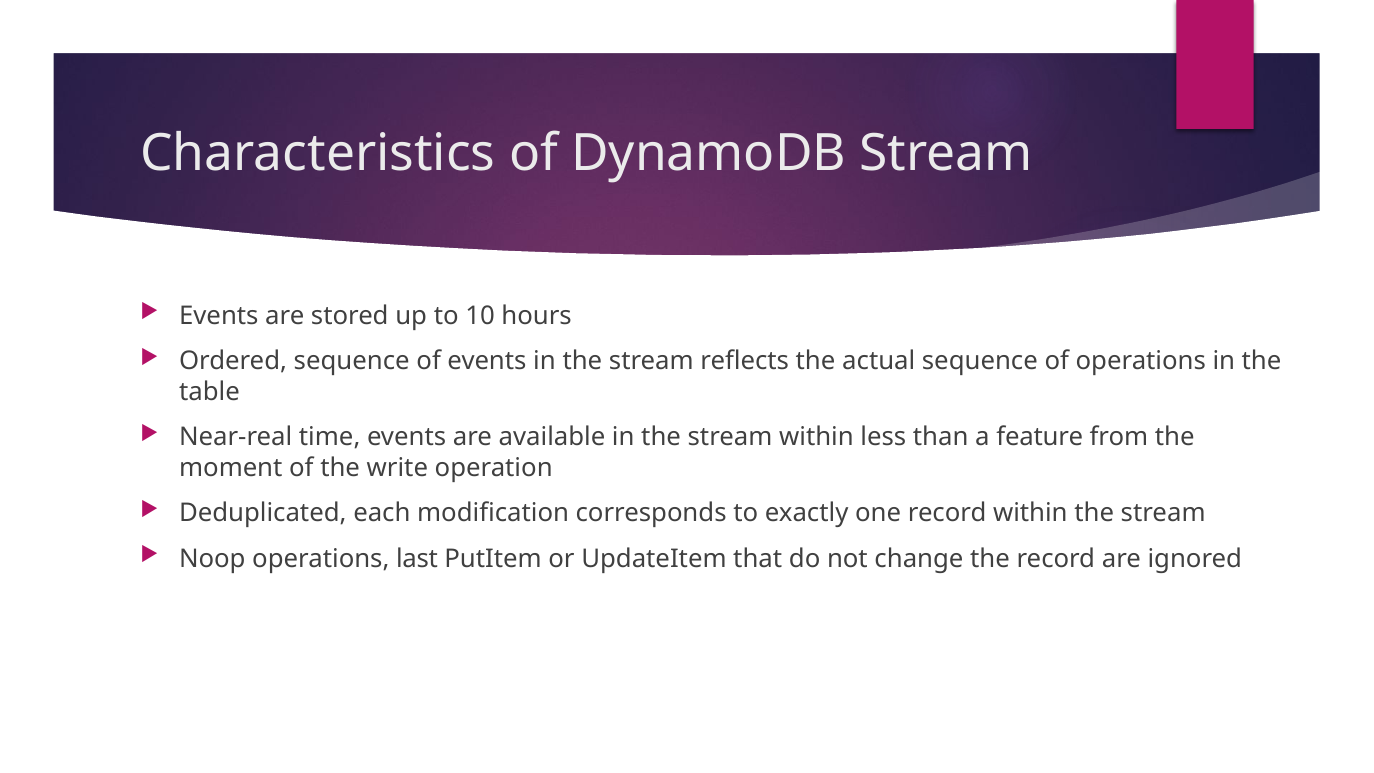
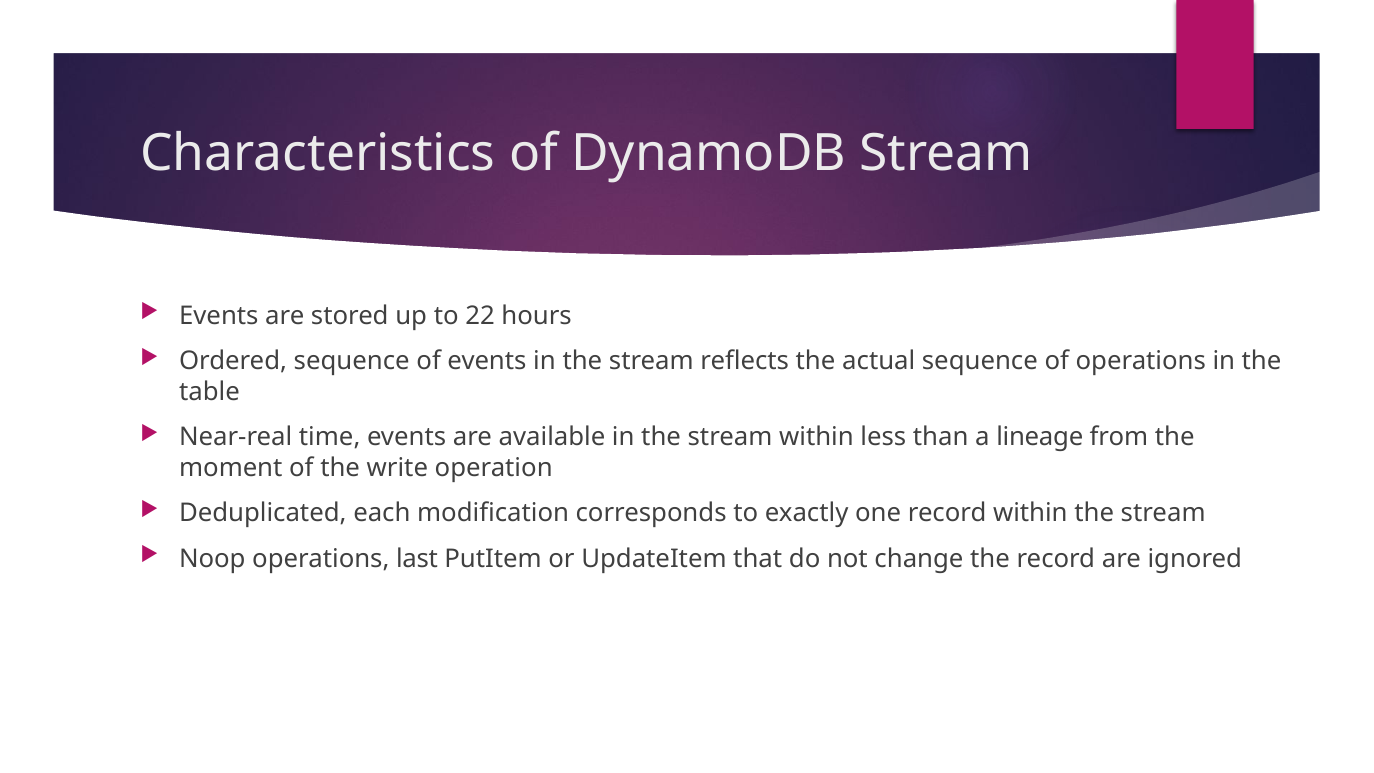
10: 10 -> 22
feature: feature -> lineage
